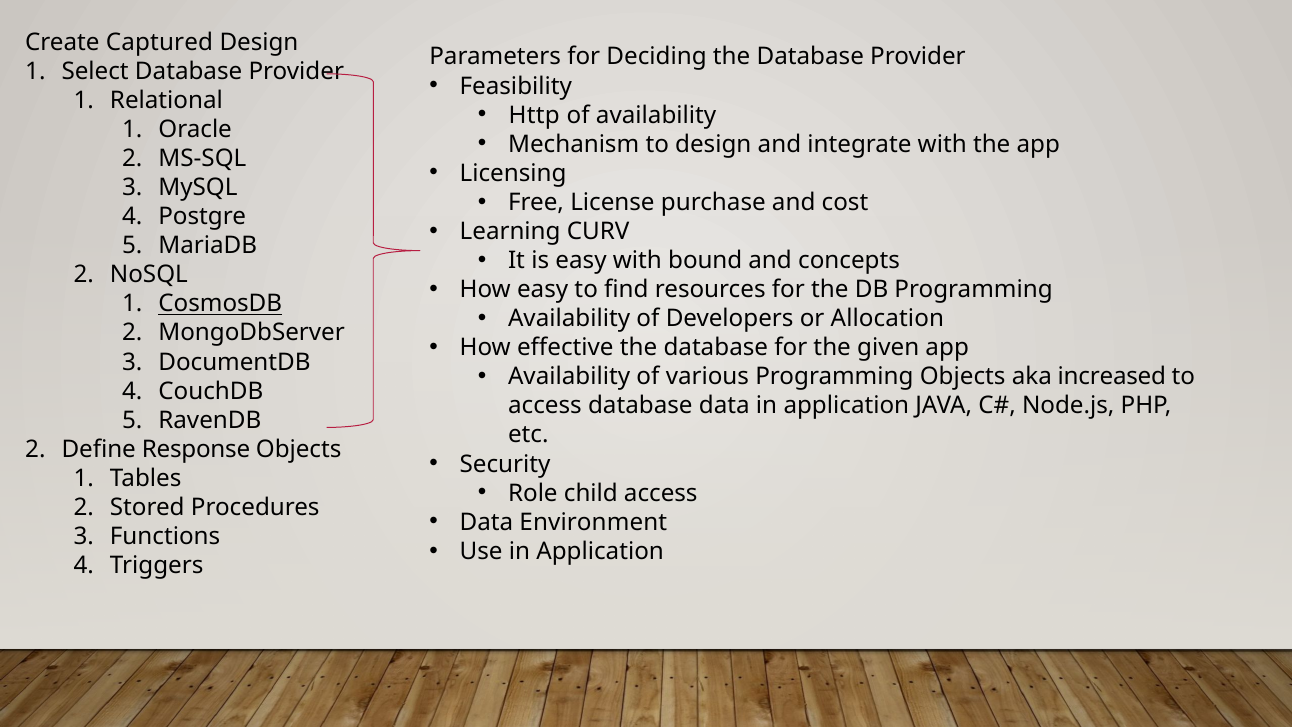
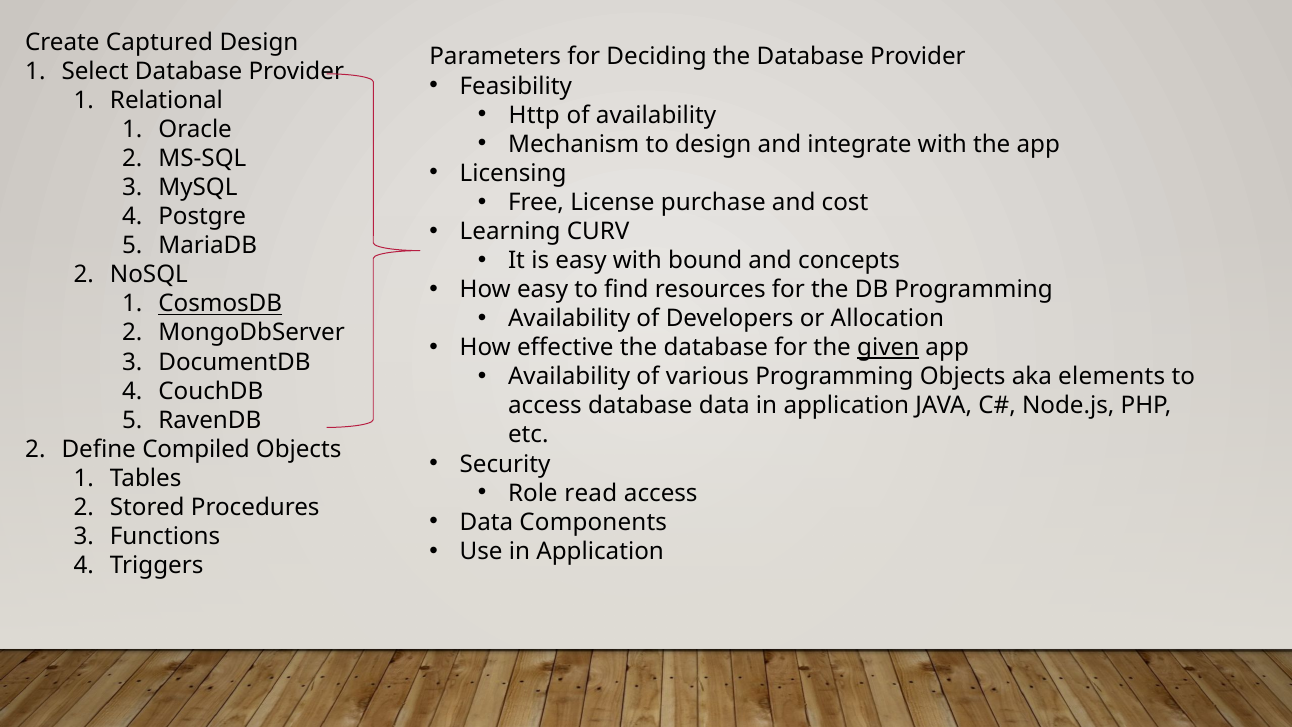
given underline: none -> present
increased: increased -> elements
Response: Response -> Compiled
child: child -> read
Environment: Environment -> Components
